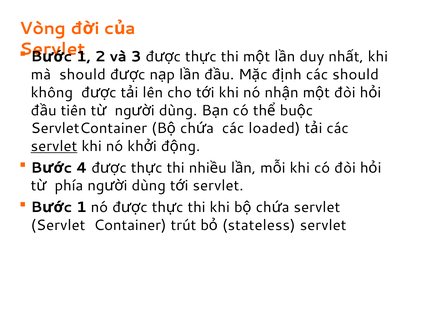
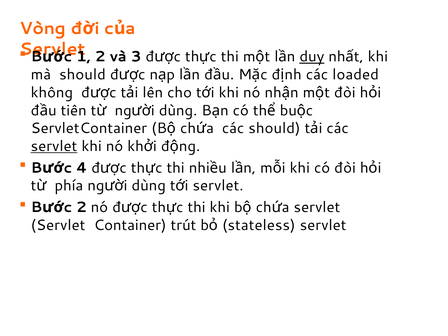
duy underline: none -> present
các should: should -> loaded
các loaded: loaded -> should
1 at (81, 207): 1 -> 2
